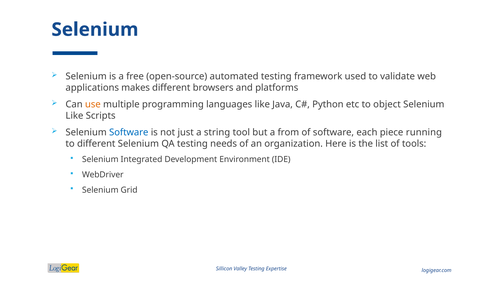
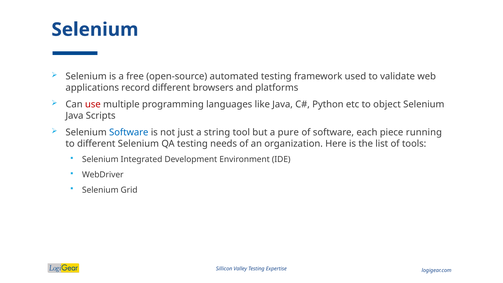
makes: makes -> record
use colour: orange -> red
Like at (74, 116): Like -> Java
from: from -> pure
